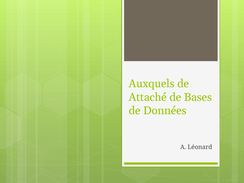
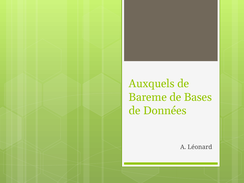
Attaché: Attaché -> Bareme
